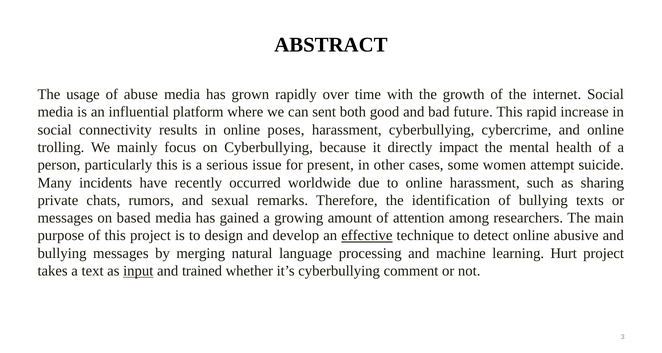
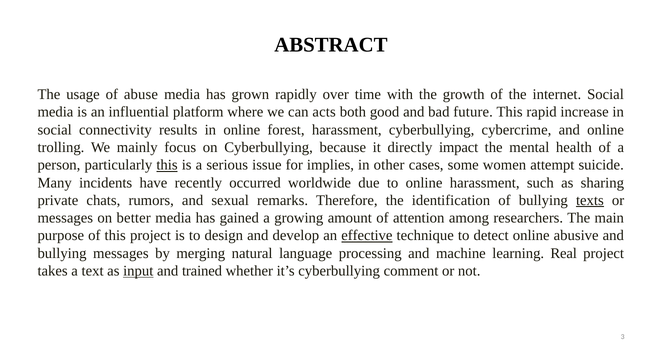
sent: sent -> acts
poses: poses -> forest
this at (167, 165) underline: none -> present
present: present -> implies
texts underline: none -> present
based: based -> better
Hurt: Hurt -> Real
